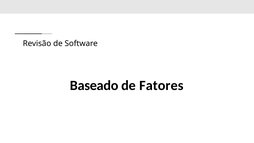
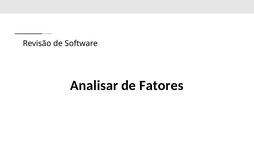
Baseado: Baseado -> Analisar
